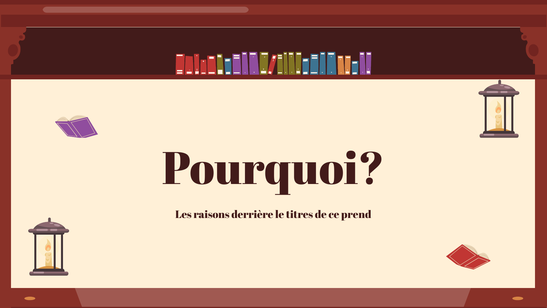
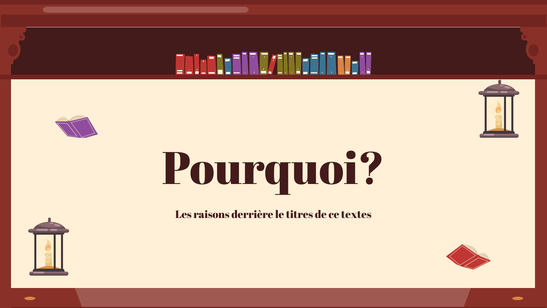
prend: prend -> textes
